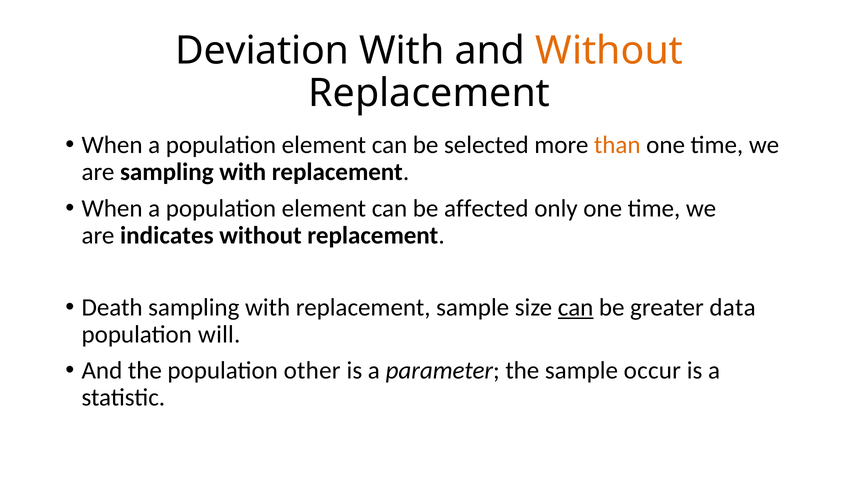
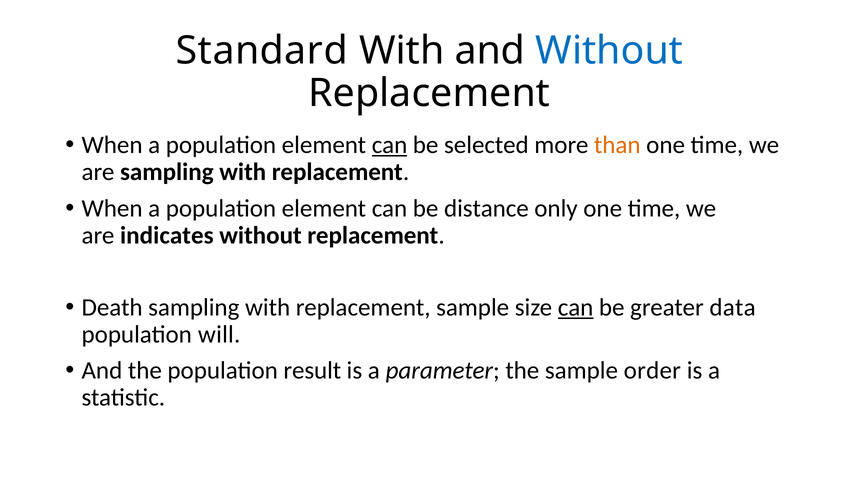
Deviation: Deviation -> Standard
Without at (609, 51) colour: orange -> blue
can at (390, 145) underline: none -> present
affected: affected -> distance
other: other -> result
occur: occur -> order
